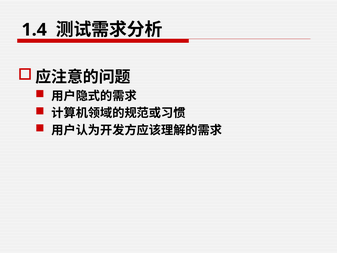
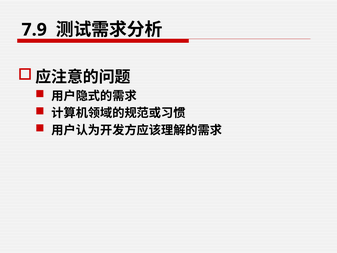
1.4: 1.4 -> 7.9
